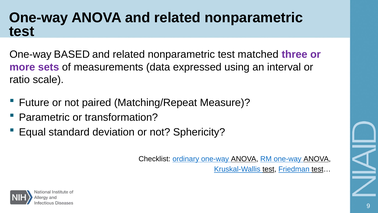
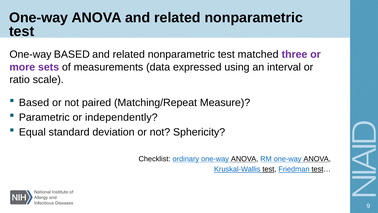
Future at (34, 102): Future -> Based
transformation: transformation -> independently
